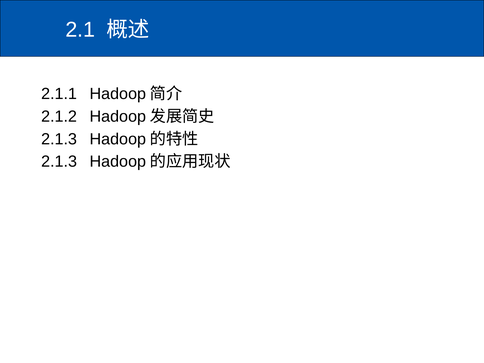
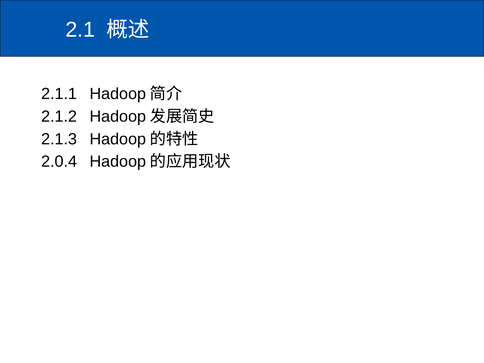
2.1.3 at (59, 162): 2.1.3 -> 2.0.4
